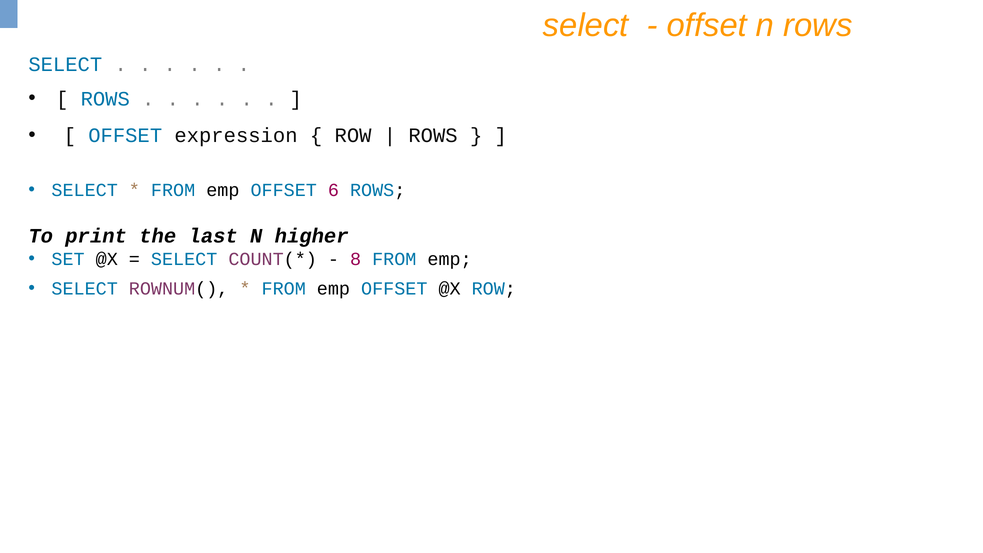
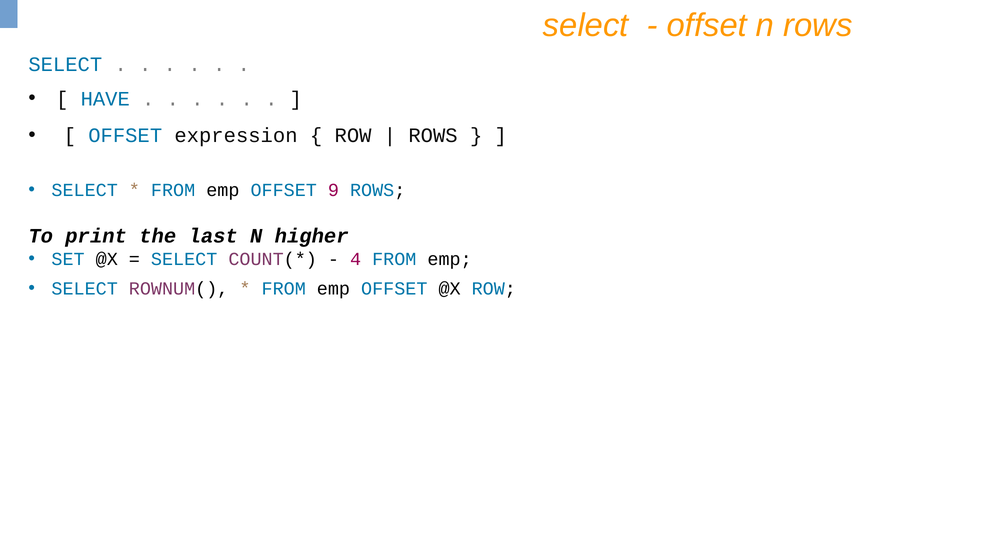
ROWS at (105, 99): ROWS -> HAVE
6: 6 -> 9
8: 8 -> 4
